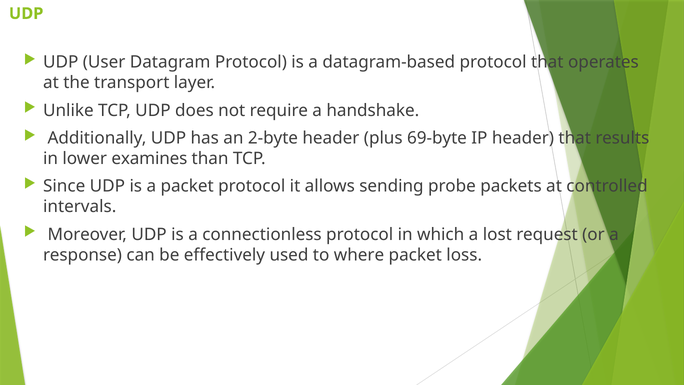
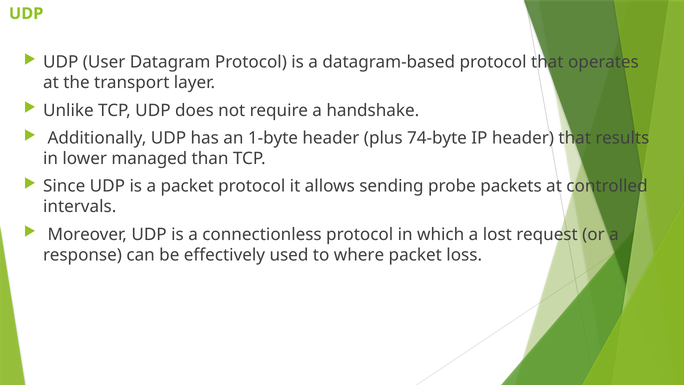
2-byte: 2-byte -> 1-byte
69-byte: 69-byte -> 74-byte
examines: examines -> managed
